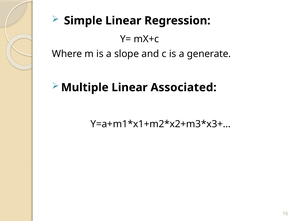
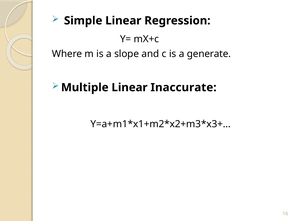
Associated: Associated -> Inaccurate
